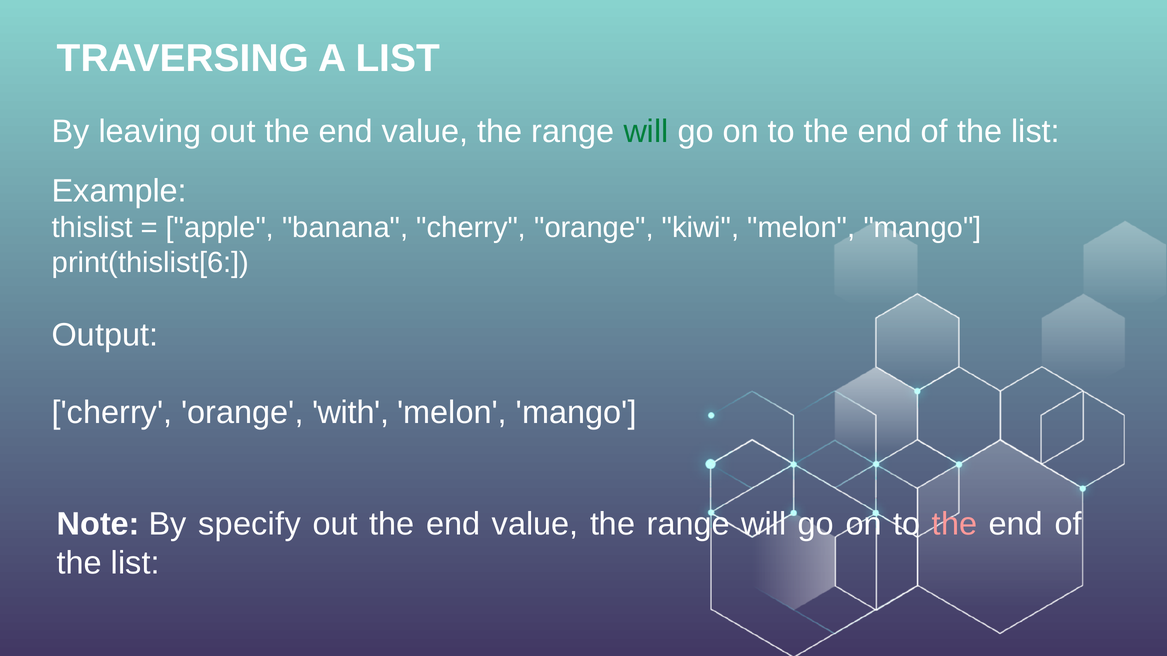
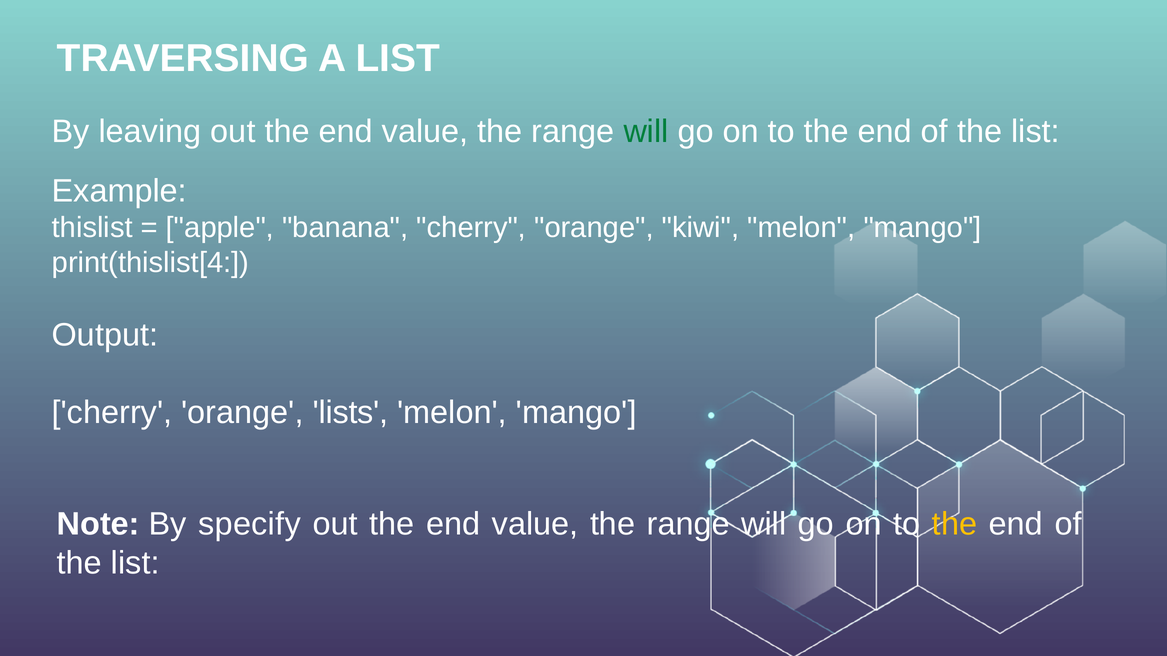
print(thislist[6: print(thislist[6 -> print(thislist[4
with: with -> lists
the at (955, 524) colour: pink -> yellow
